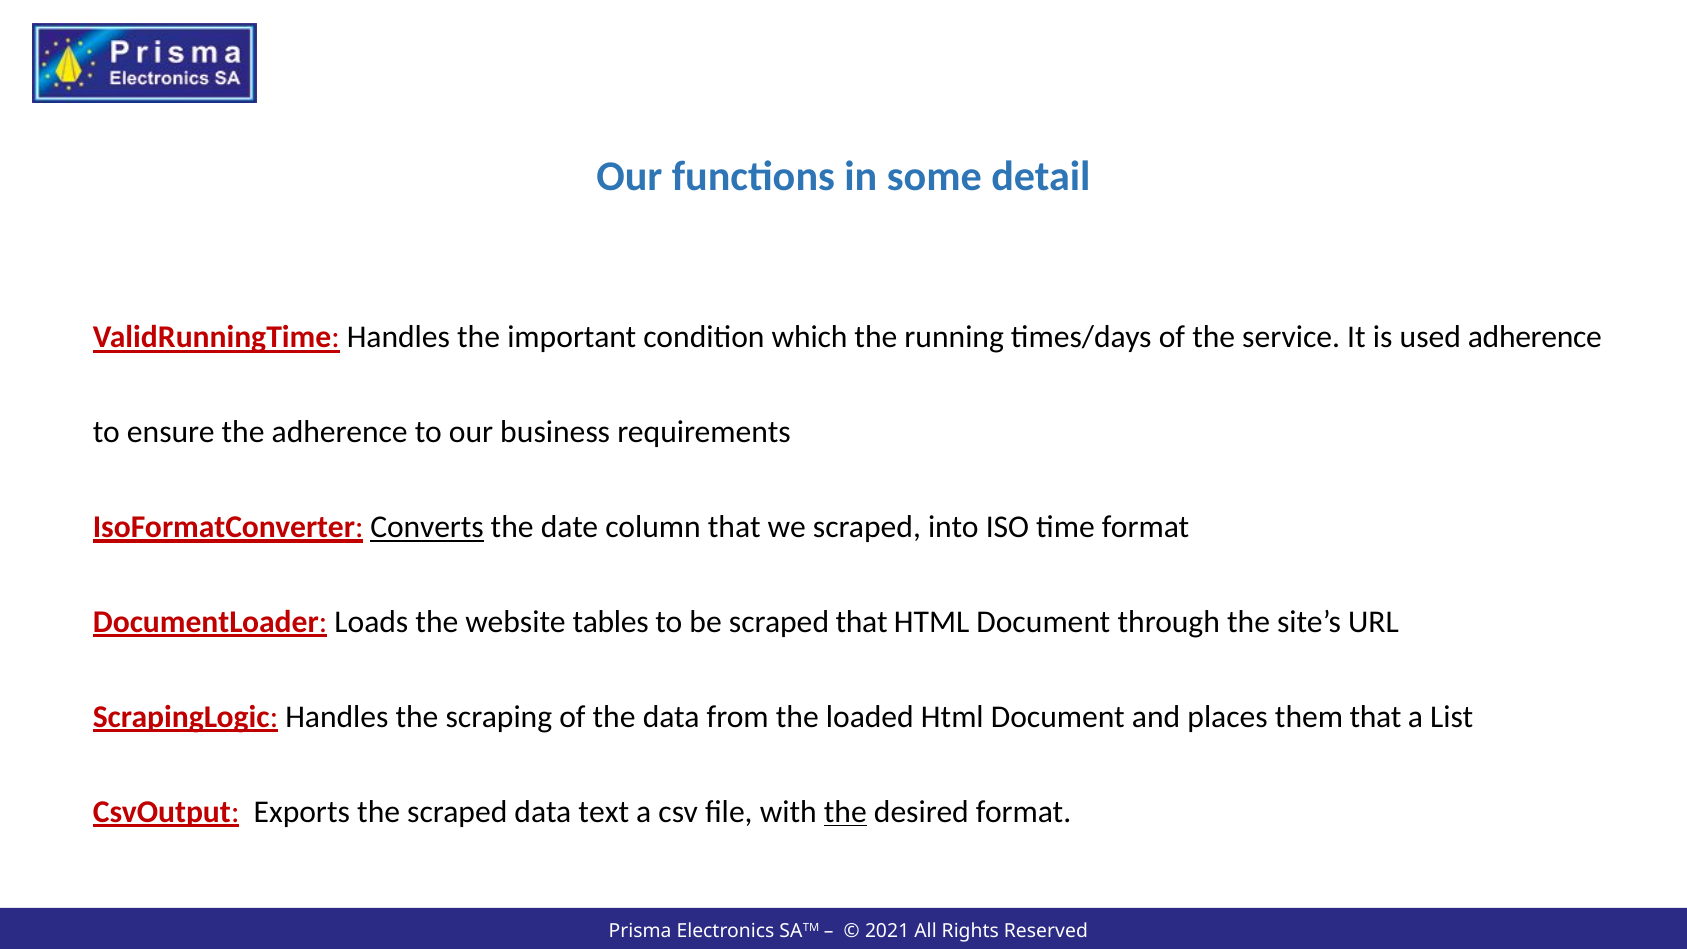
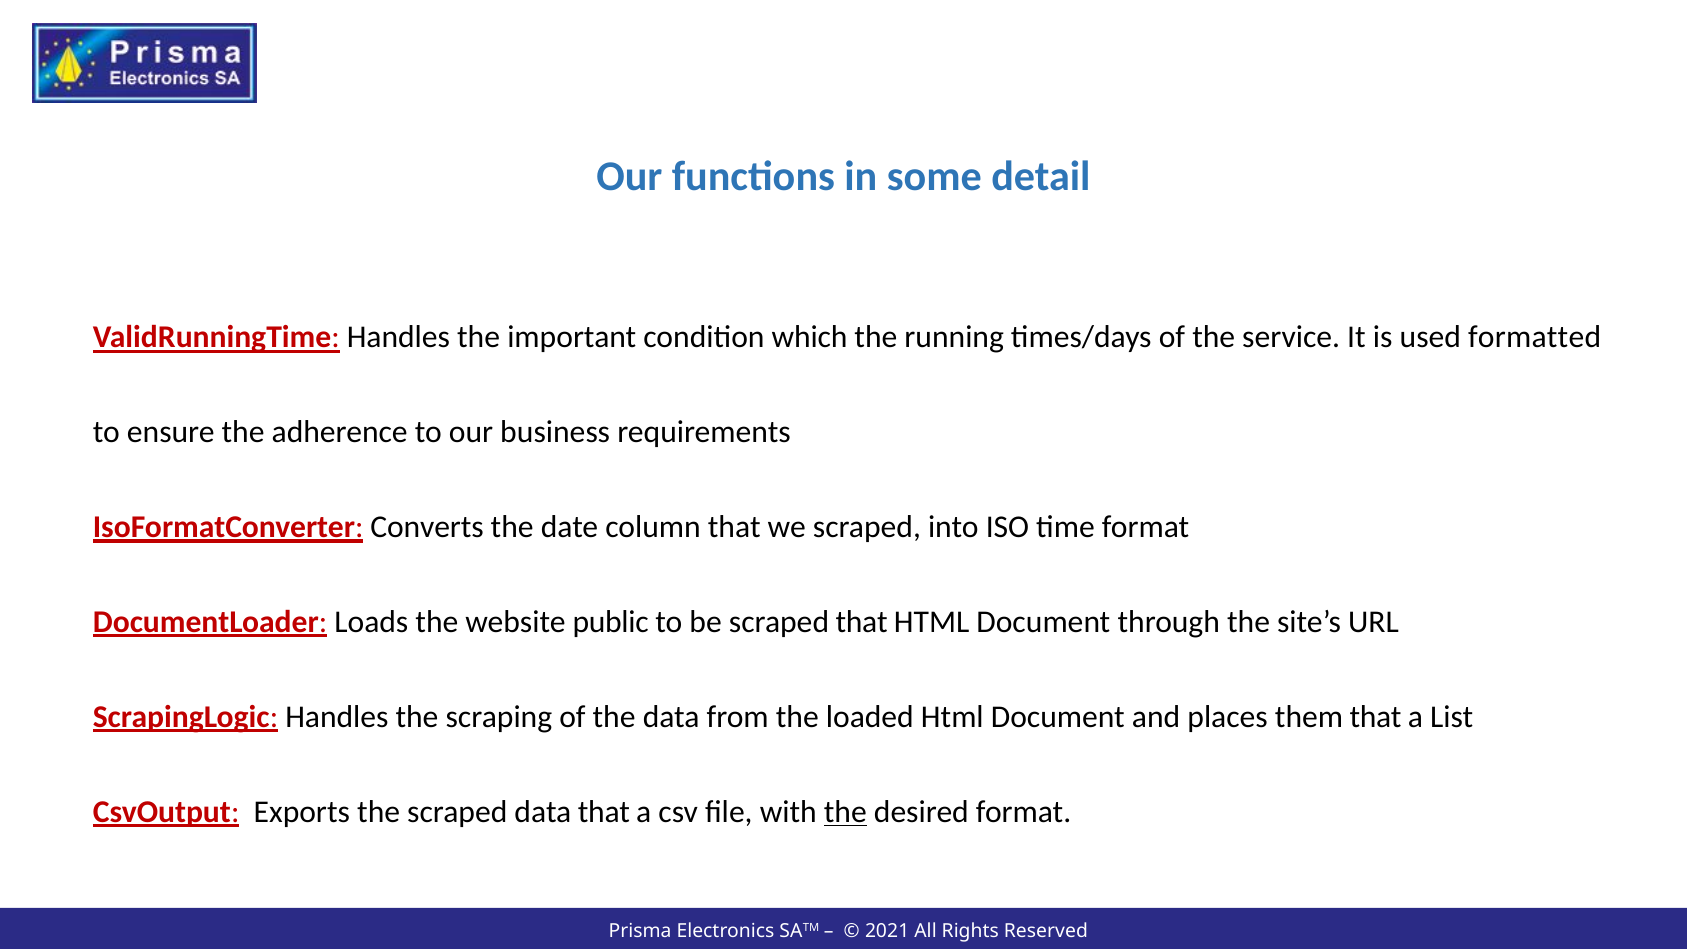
used adherence: adherence -> formatted
Converts underline: present -> none
tables: tables -> public
data text: text -> that
